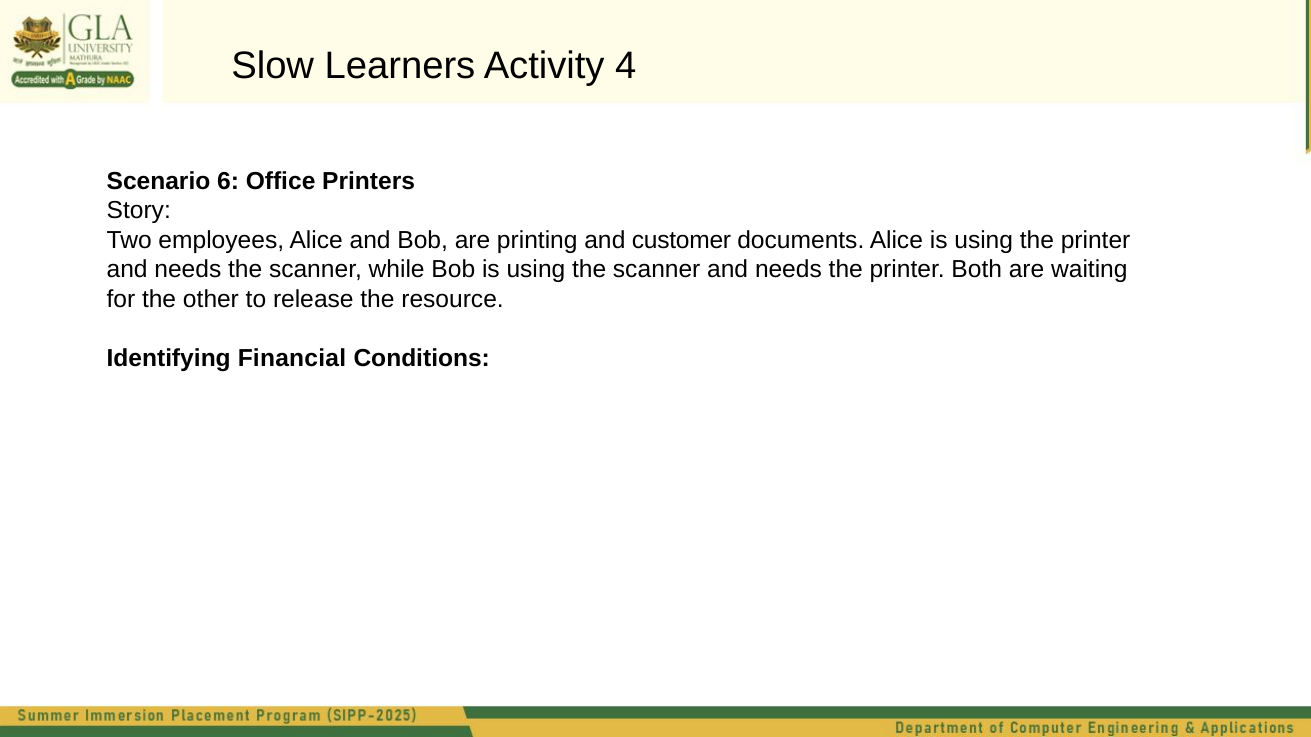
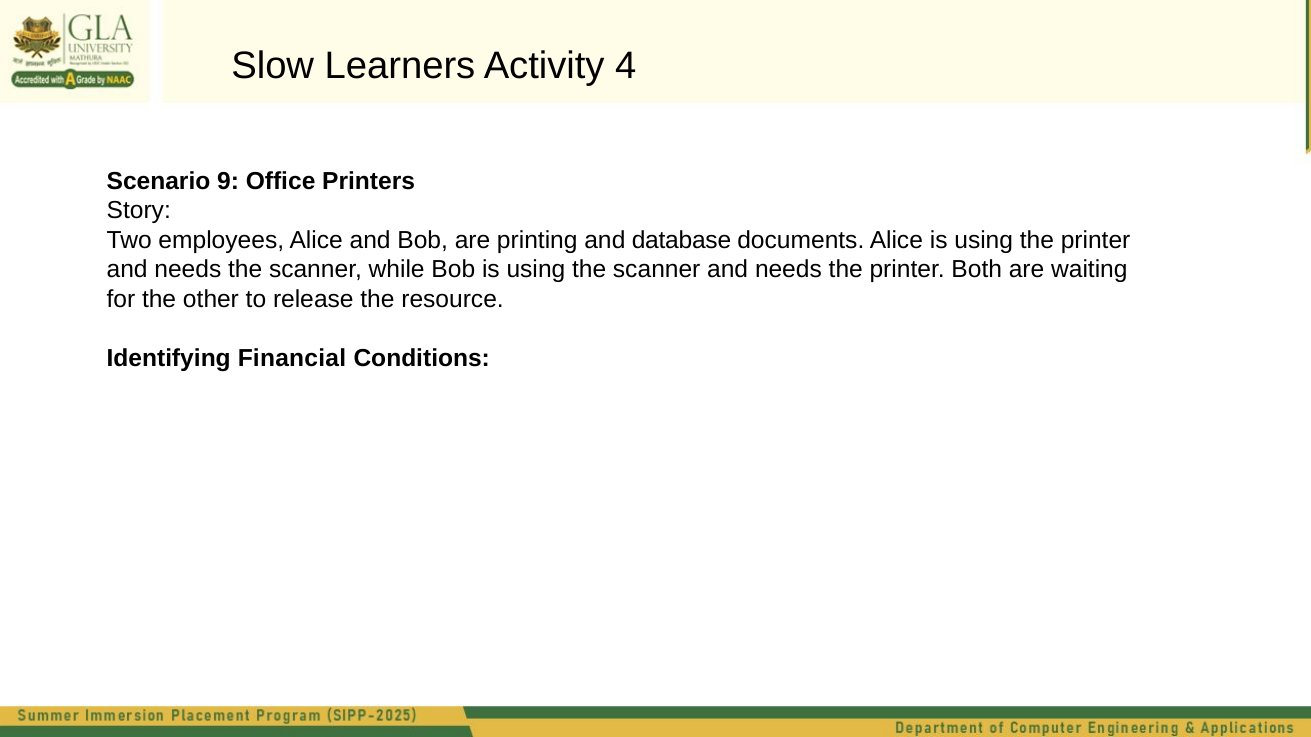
6: 6 -> 9
customer: customer -> database
